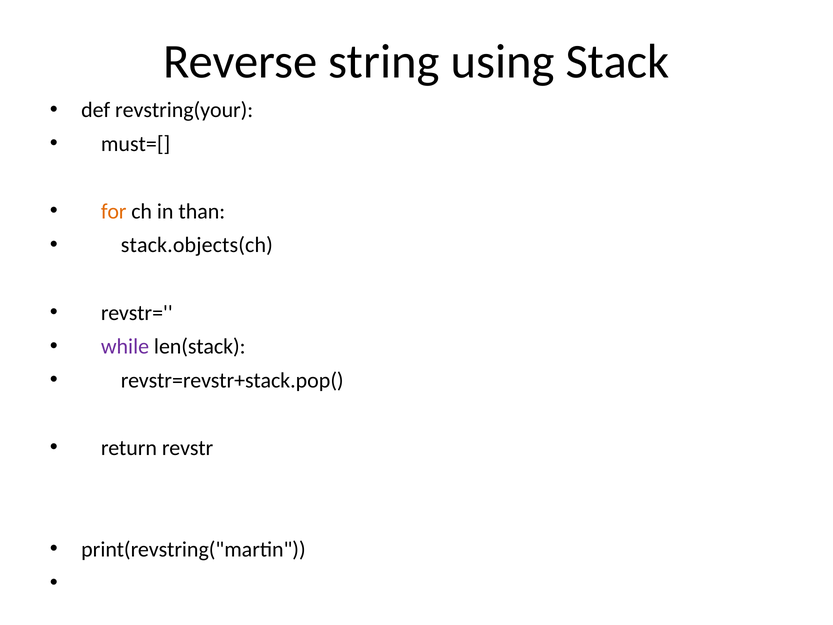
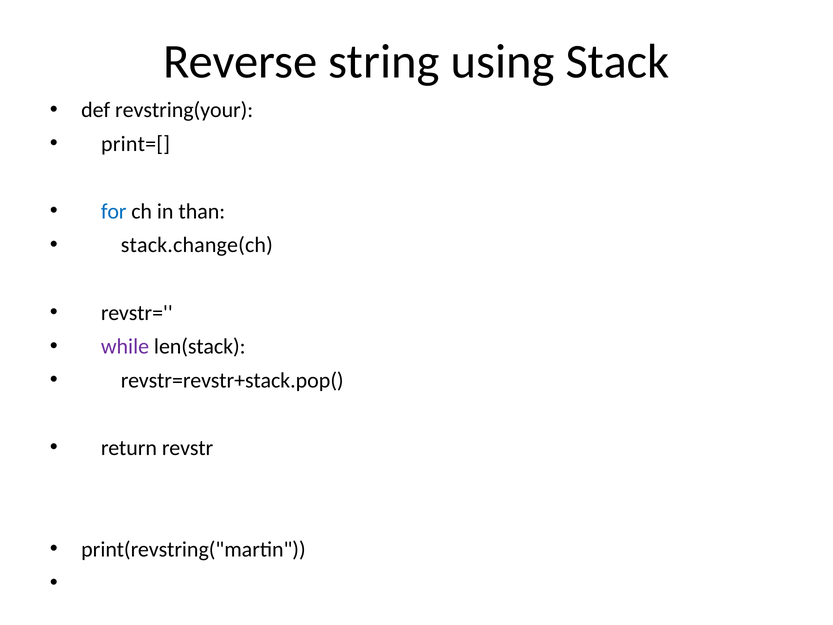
must=[: must=[ -> print=[
for colour: orange -> blue
stack.objects(ch: stack.objects(ch -> stack.change(ch
